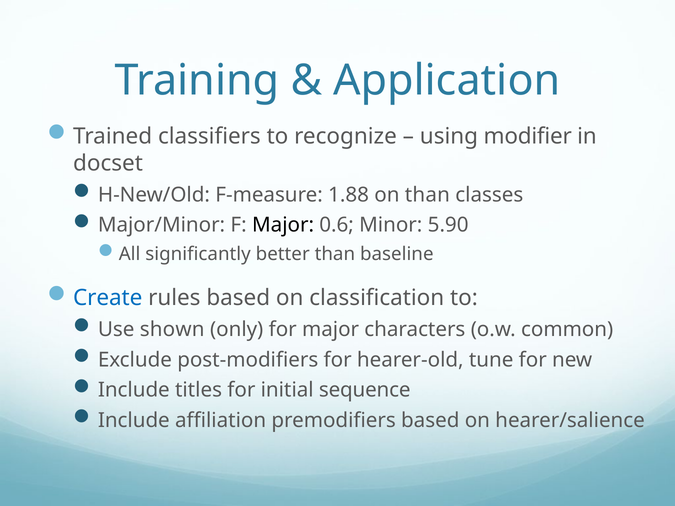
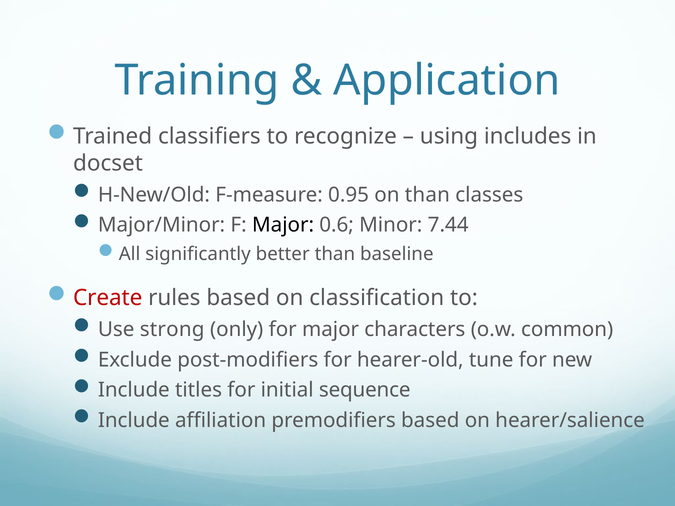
modifier: modifier -> includes
1.88: 1.88 -> 0.95
5.90: 5.90 -> 7.44
Create colour: blue -> red
shown: shown -> strong
